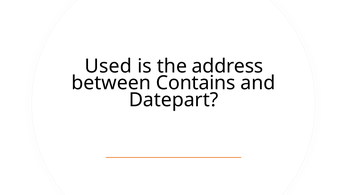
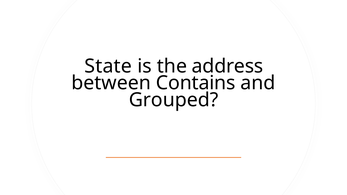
Used: Used -> State
Datepart: Datepart -> Grouped
